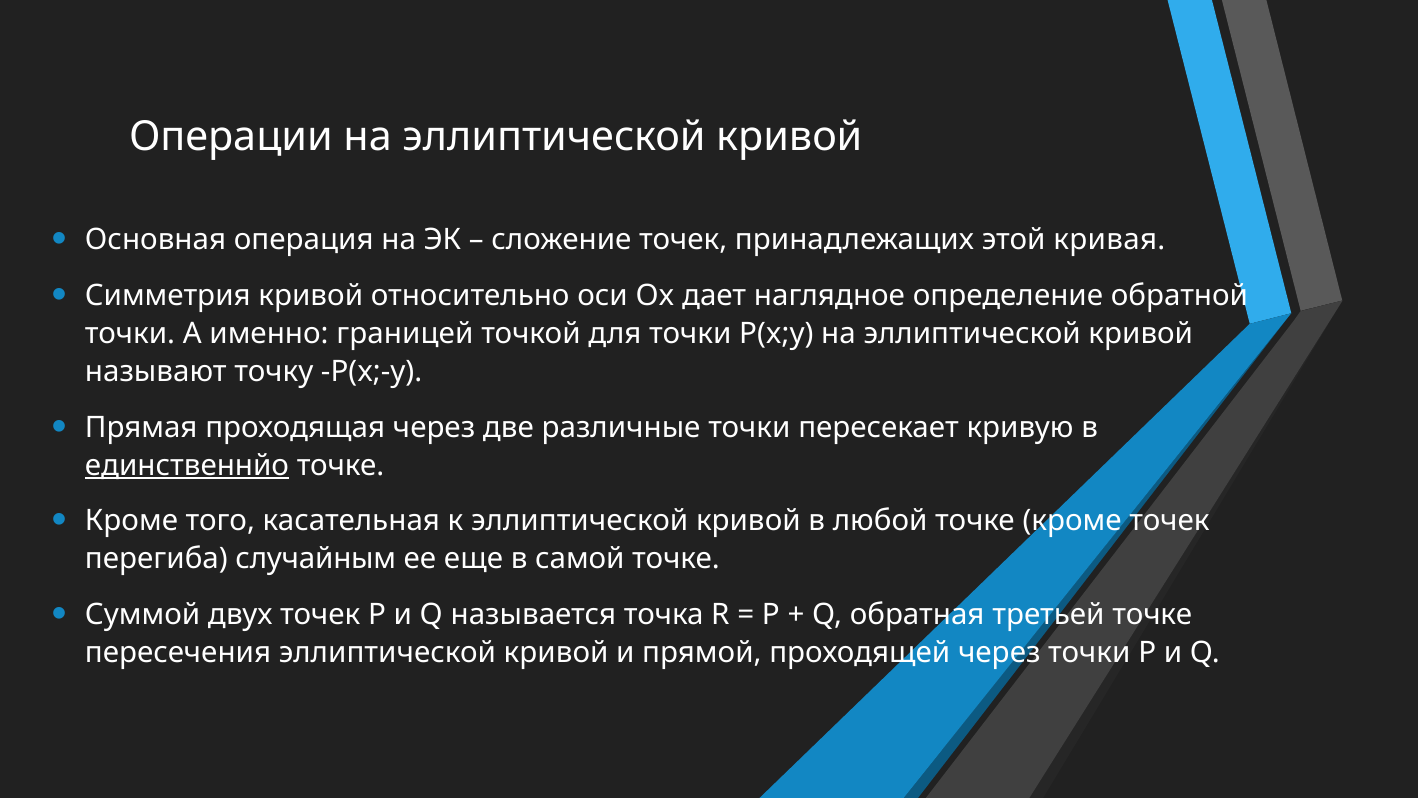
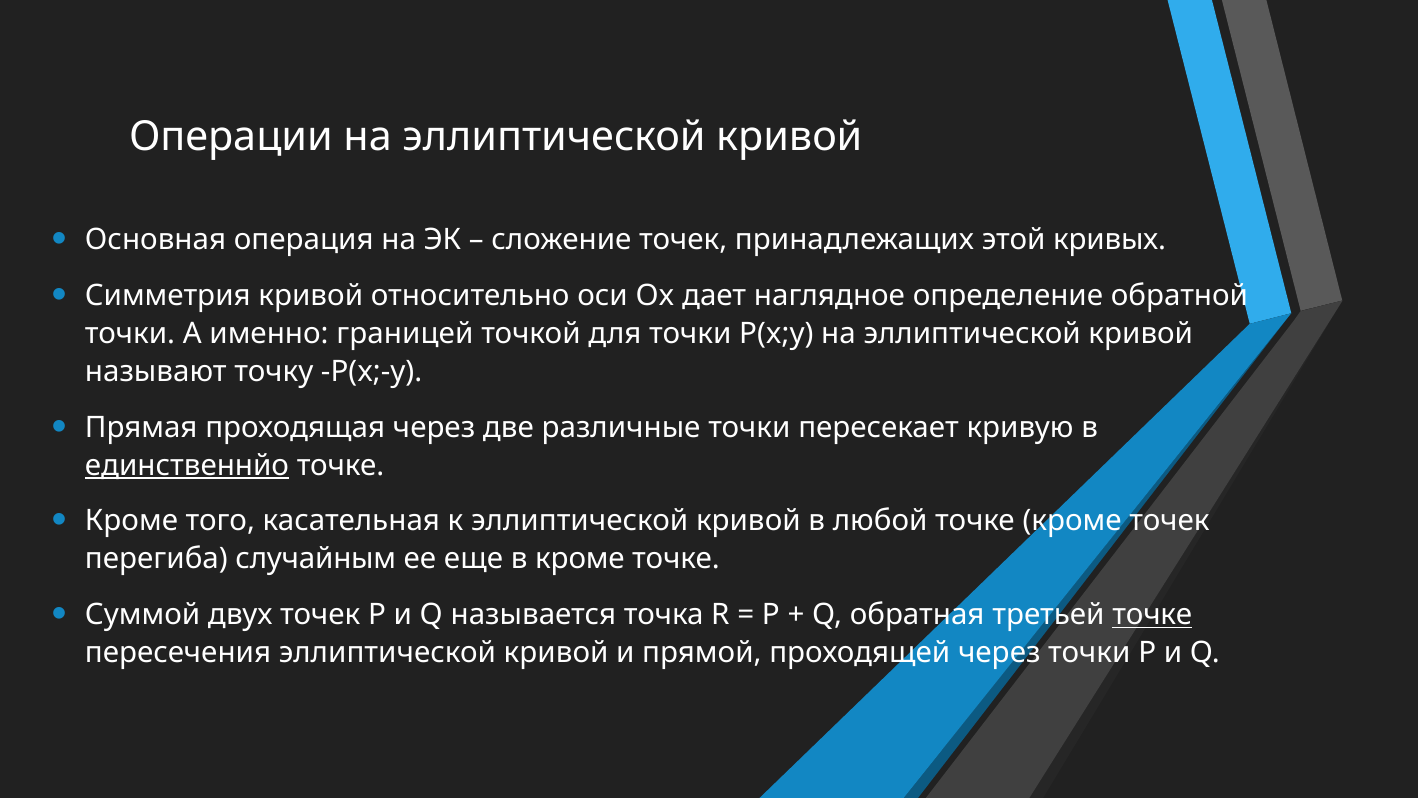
кривая: кривая -> кривых
в самой: самой -> кроме
точке at (1152, 614) underline: none -> present
